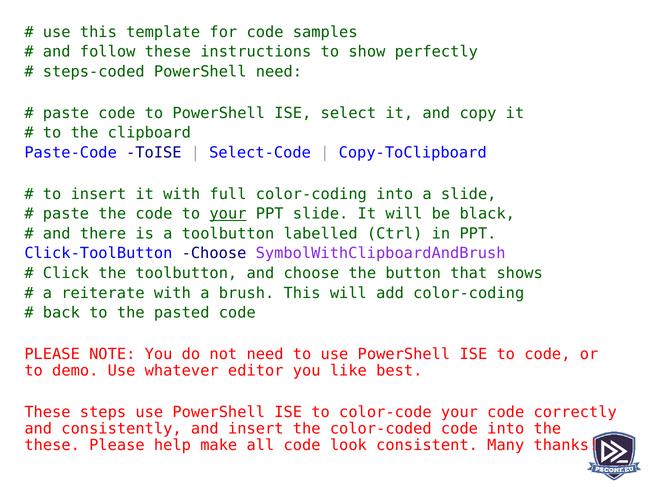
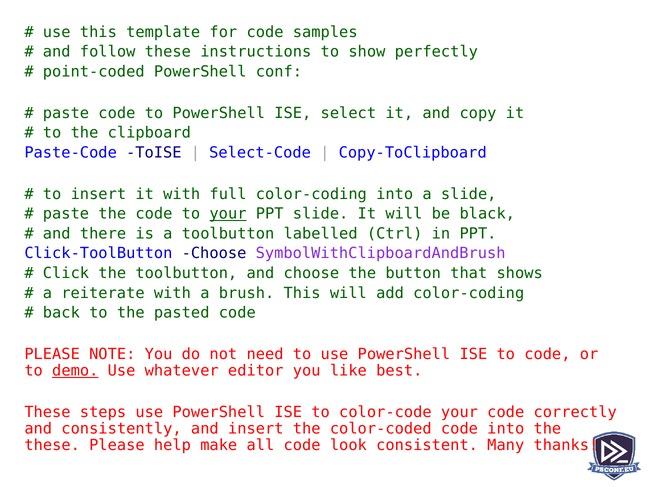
steps-coded: steps-coded -> point-coded
PowerShell need: need -> conf
demo underline: none -> present
